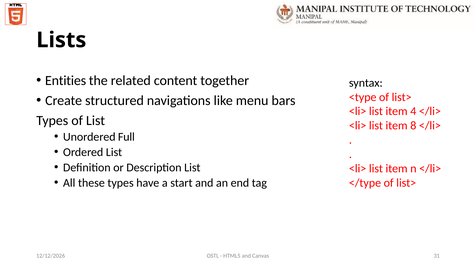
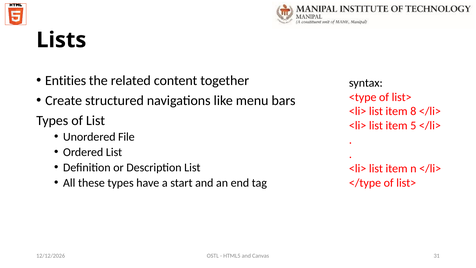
4: 4 -> 8
8: 8 -> 5
Full: Full -> File
